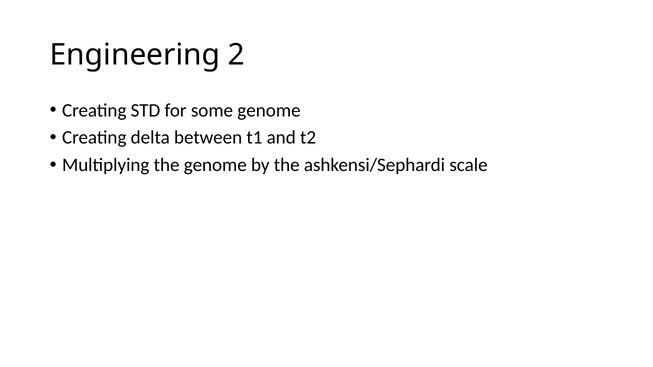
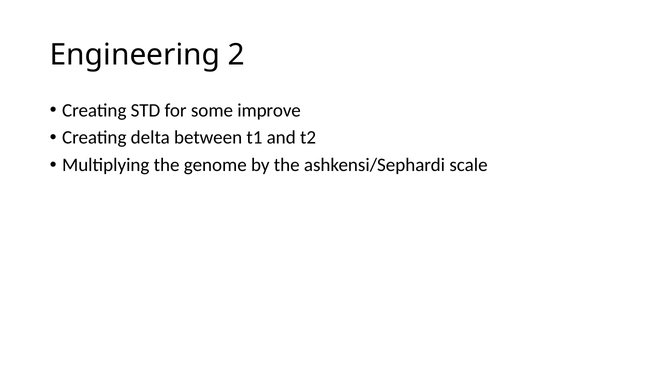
some genome: genome -> improve
